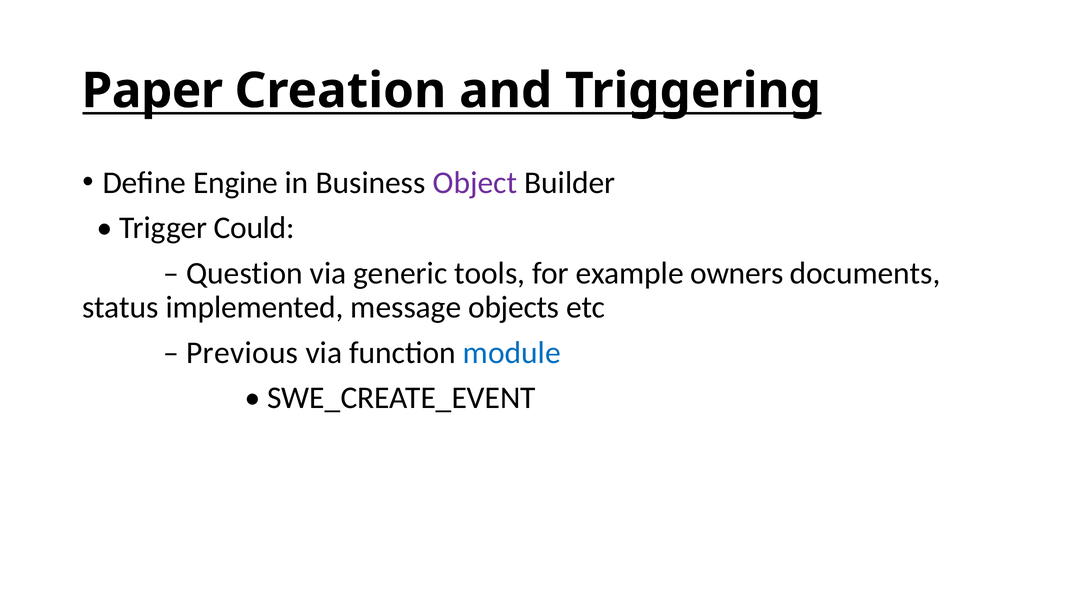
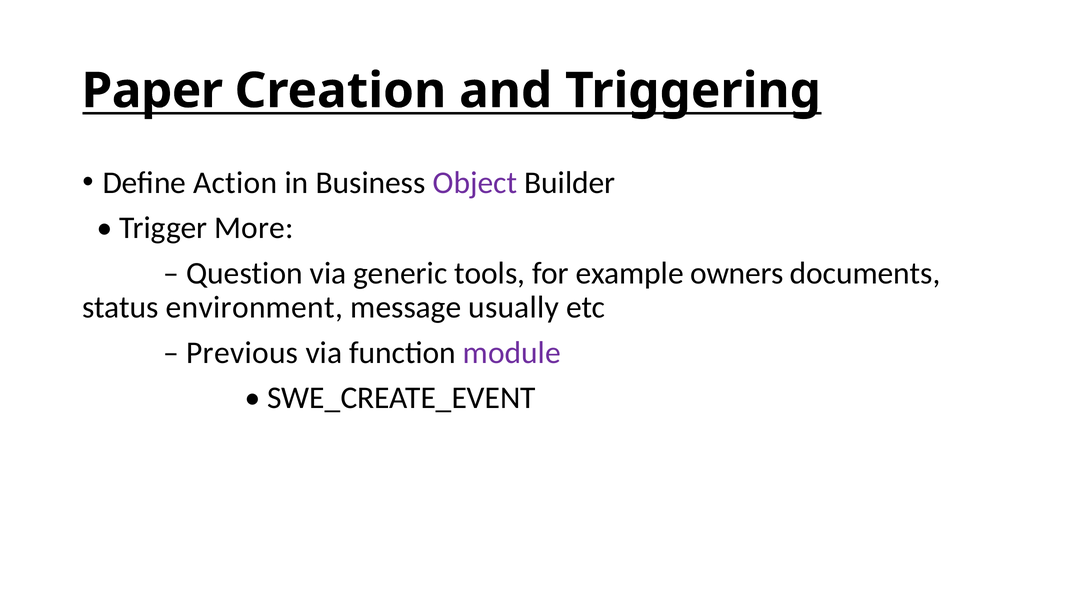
Engine: Engine -> Action
Could: Could -> More
implemented: implemented -> environment
objects: objects -> usually
module colour: blue -> purple
